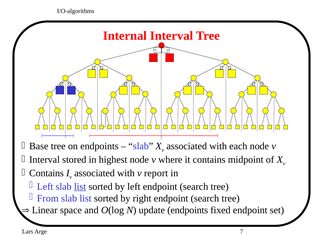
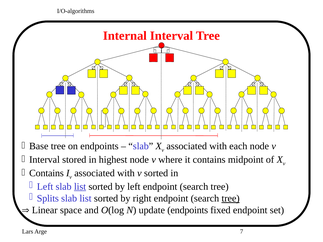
v report: report -> sorted
From: From -> Splits
tree at (231, 199) underline: none -> present
